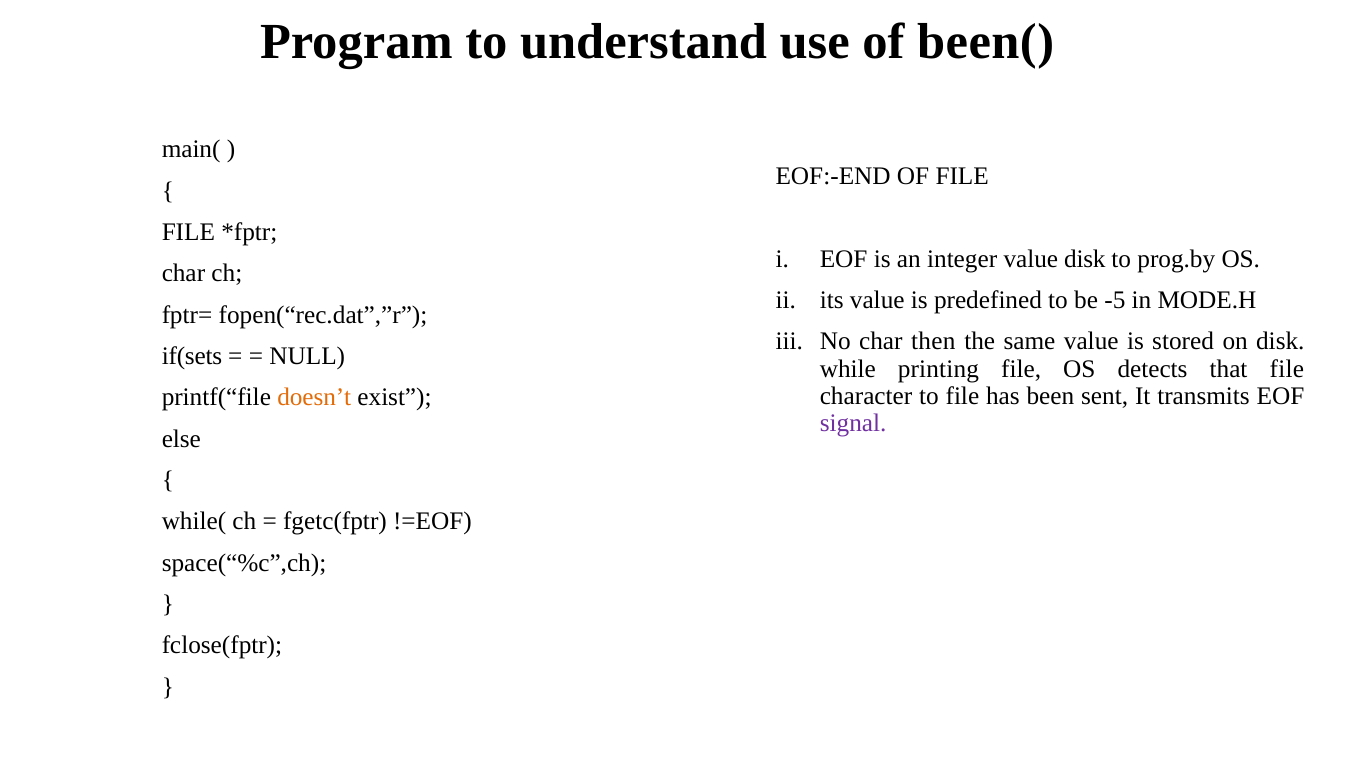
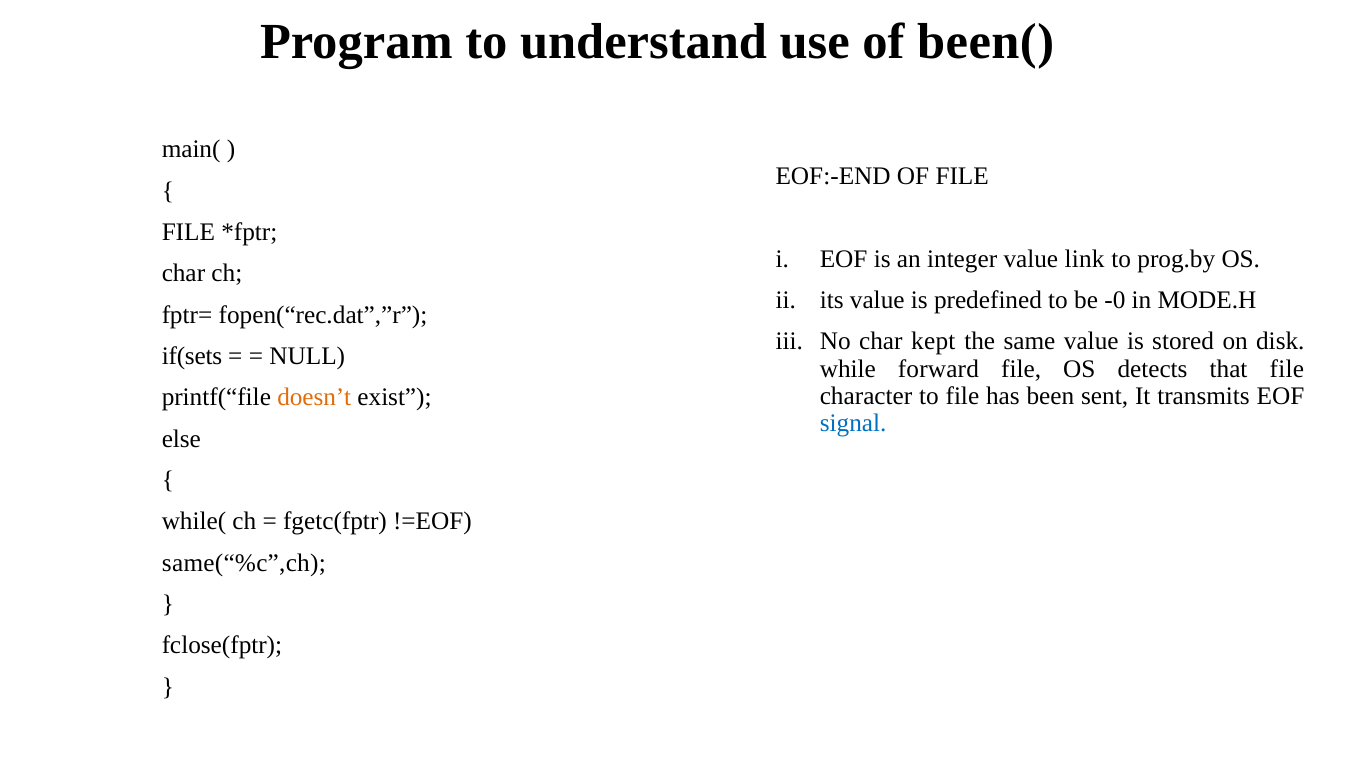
value disk: disk -> link
-5: -5 -> -0
then: then -> kept
printing: printing -> forward
signal colour: purple -> blue
space(“%c”,ch: space(“%c”,ch -> same(“%c”,ch
